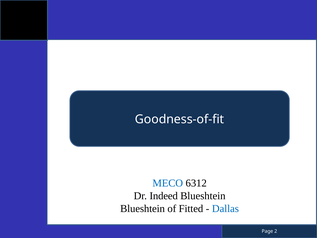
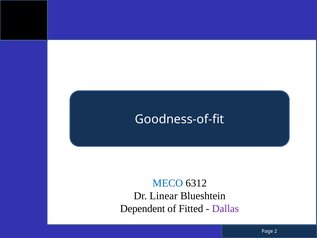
Indeed: Indeed -> Linear
Blueshtein at (143, 208): Blueshtein -> Dependent
Dallas colour: blue -> purple
